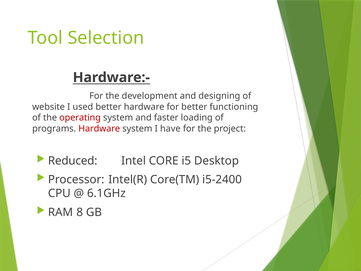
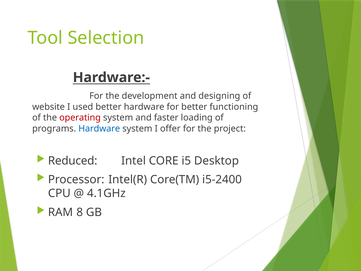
Hardware at (99, 128) colour: red -> blue
have: have -> offer
6.1GHz: 6.1GHz -> 4.1GHz
